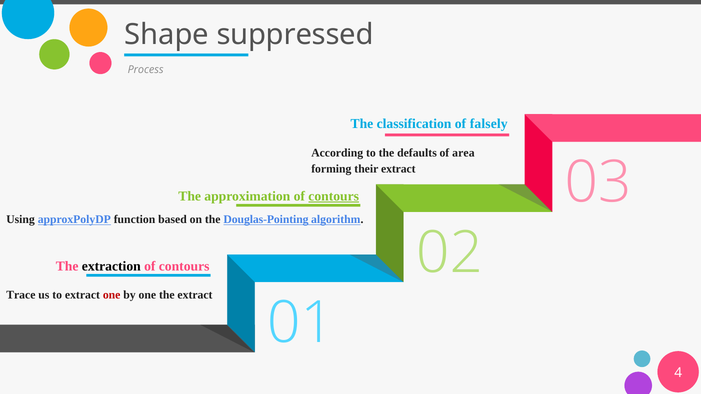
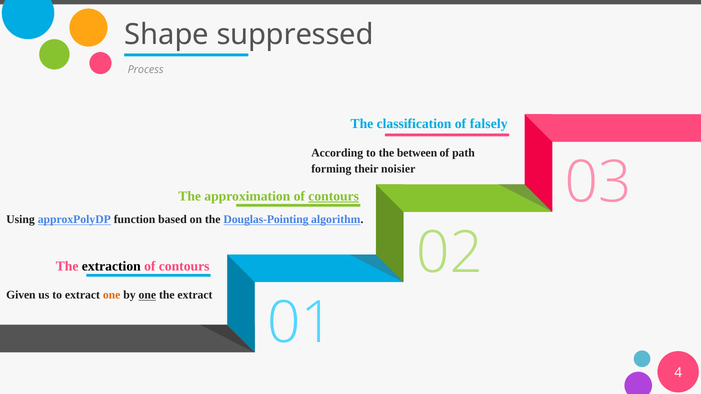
defaults: defaults -> between
area: area -> path
their extract: extract -> noisier
Trace: Trace -> Given
one at (112, 295) colour: red -> orange
one at (147, 295) underline: none -> present
